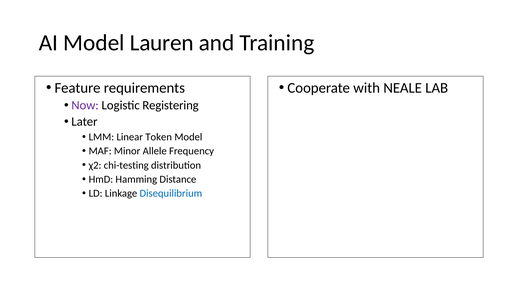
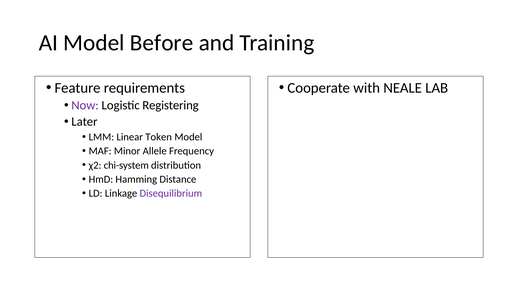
Lauren: Lauren -> Before
chi-testing: chi-testing -> chi-system
Disequilibrium colour: blue -> purple
